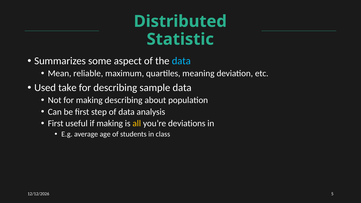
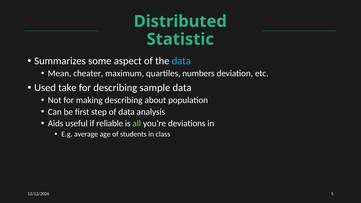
reliable: reliable -> cheater
meaning: meaning -> numbers
First at (56, 123): First -> Aids
if making: making -> reliable
all colour: yellow -> light green
